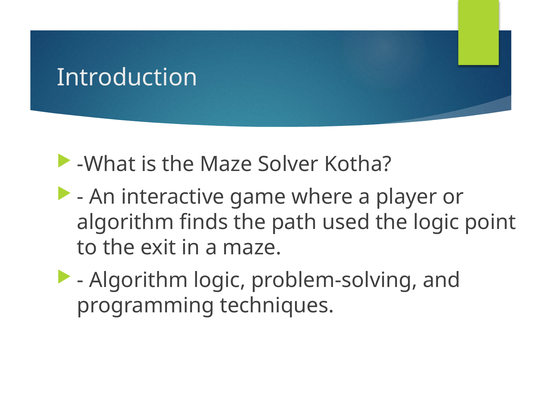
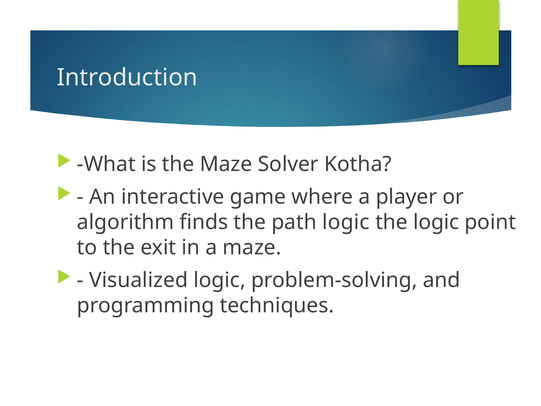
path used: used -> logic
Algorithm at (139, 280): Algorithm -> Visualized
